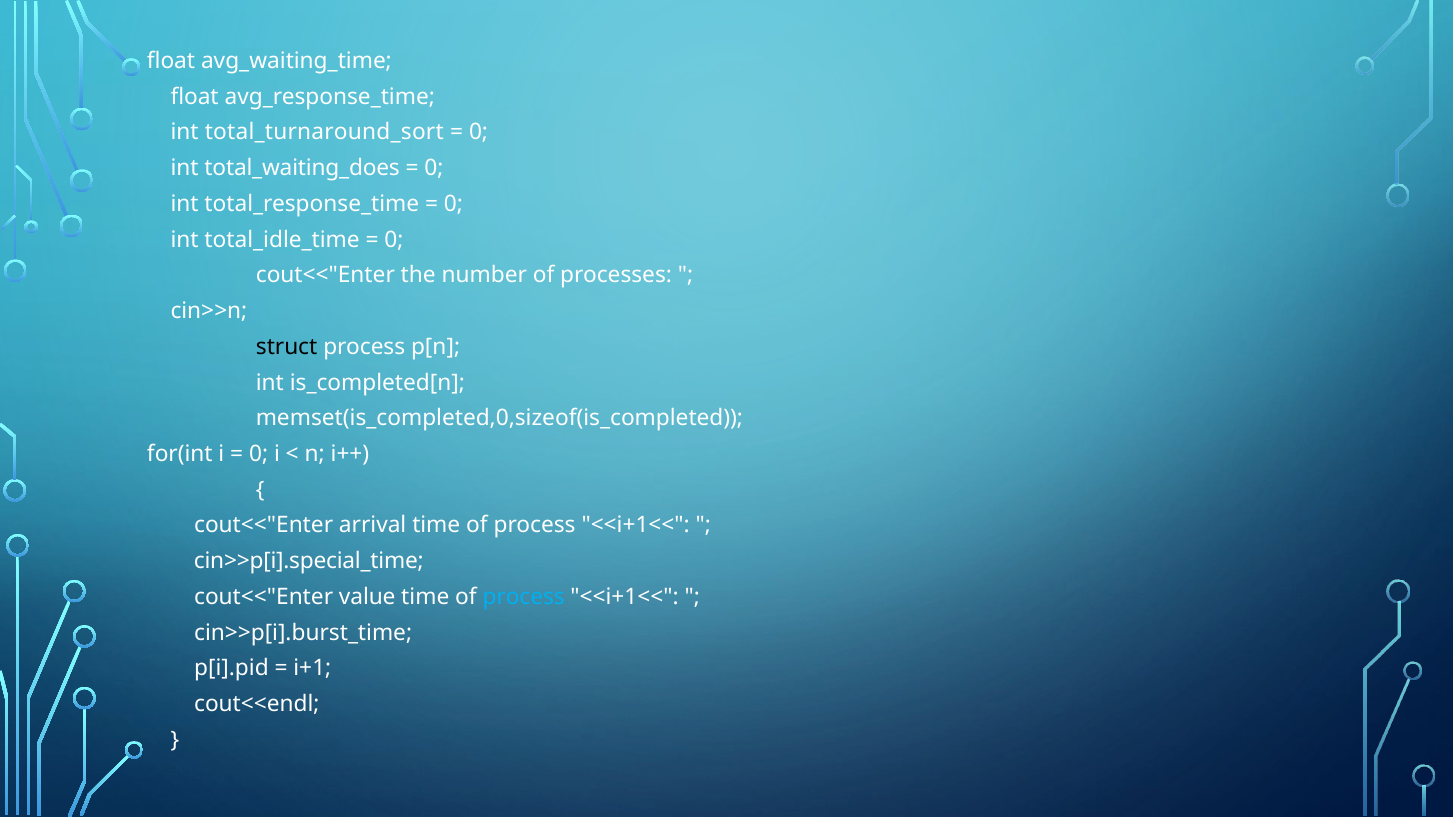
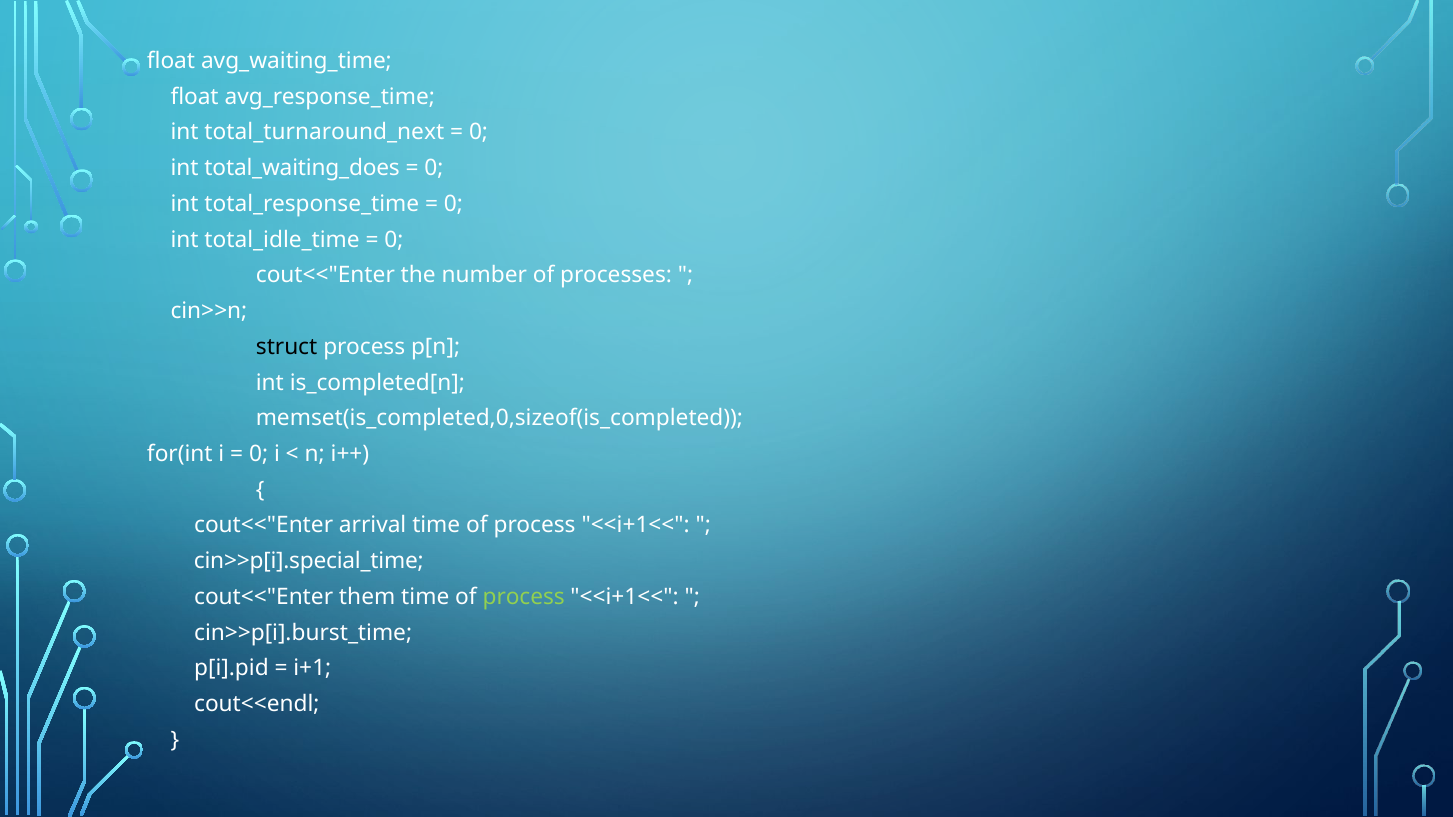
total_turnaround_sort: total_turnaround_sort -> total_turnaround_next
value: value -> them
process at (524, 597) colour: light blue -> light green
